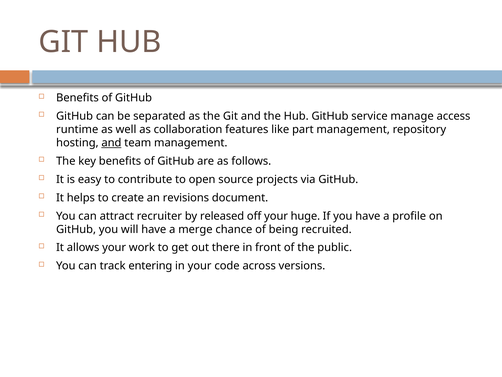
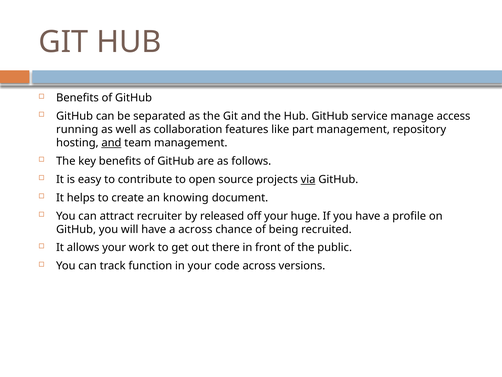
runtime: runtime -> running
via underline: none -> present
revisions: revisions -> knowing
a merge: merge -> across
entering: entering -> function
